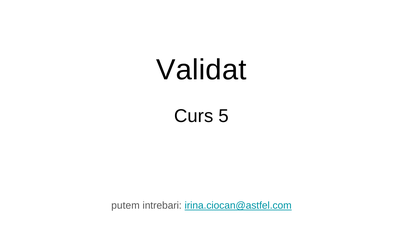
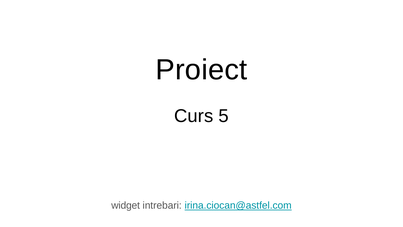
Validat: Validat -> Proiect
putem: putem -> widget
